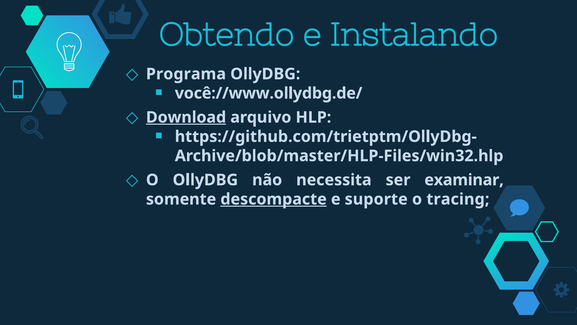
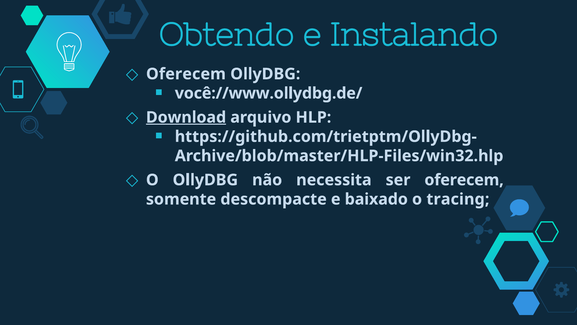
Programa at (186, 74): Programa -> Oferecem
ser examinar: examinar -> oferecem
descompacte underline: present -> none
suporte: suporte -> baixado
